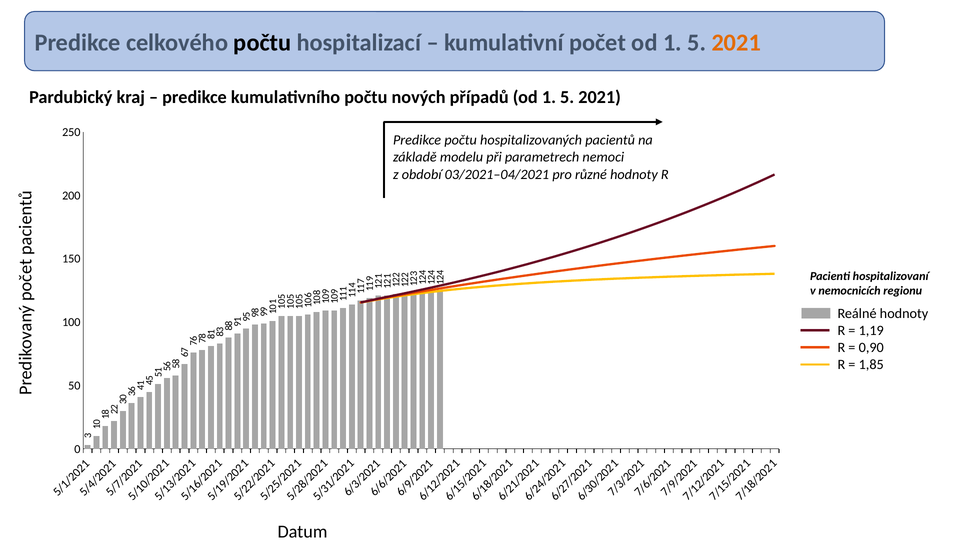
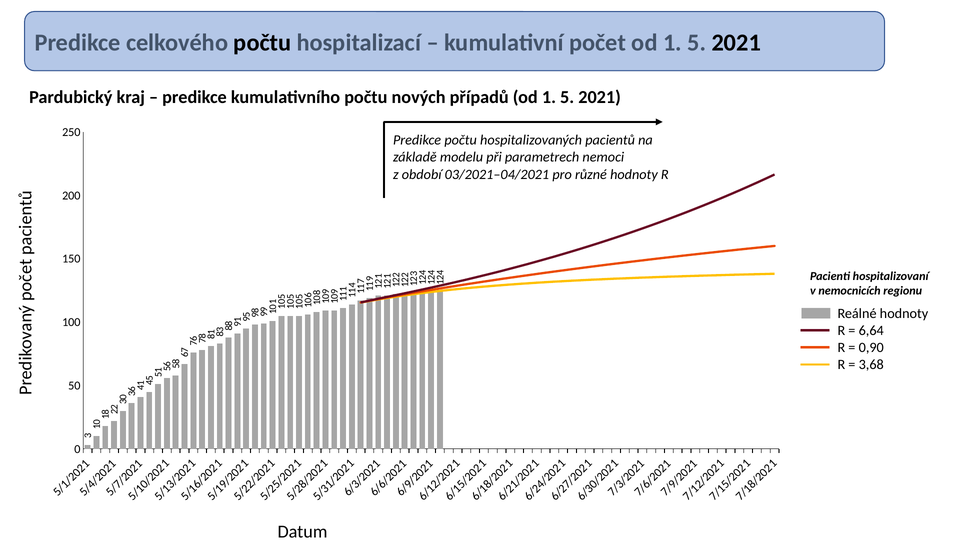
2021 at (736, 43) colour: orange -> black
1,19: 1,19 -> 6,64
1,85: 1,85 -> 3,68
